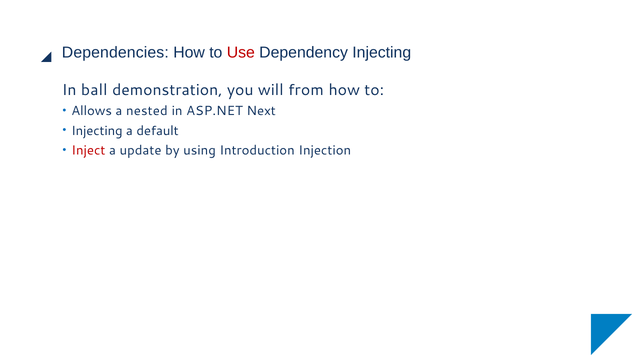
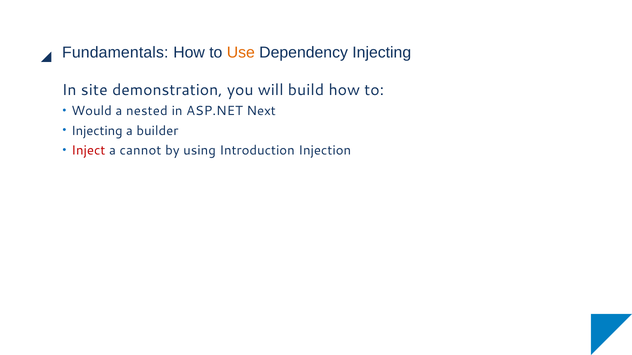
Dependencies: Dependencies -> Fundamentals
Use colour: red -> orange
ball: ball -> site
from: from -> build
Allows: Allows -> Would
default: default -> builder
update: update -> cannot
